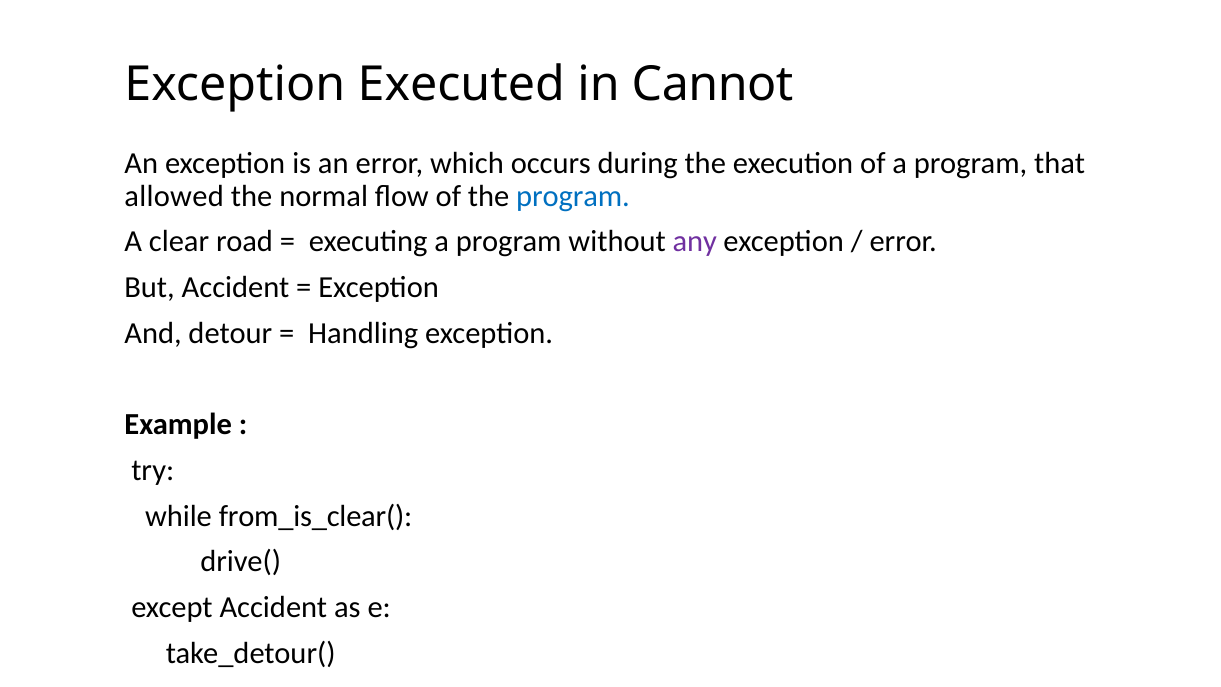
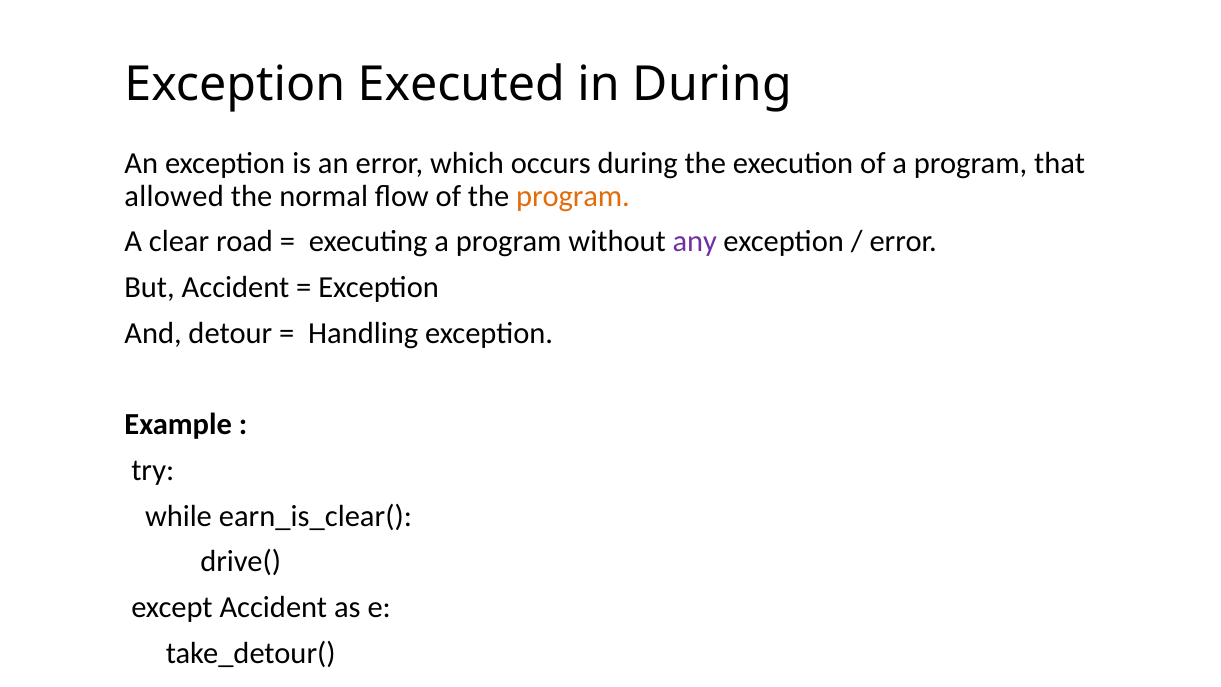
in Cannot: Cannot -> During
program at (573, 196) colour: blue -> orange
from_is_clear(: from_is_clear( -> earn_is_clear(
